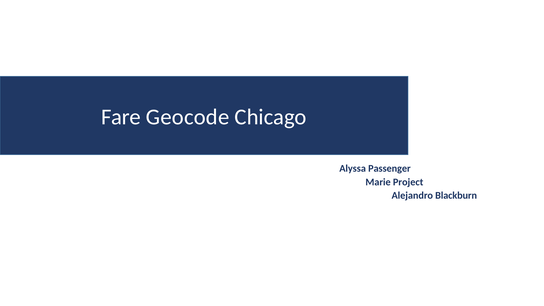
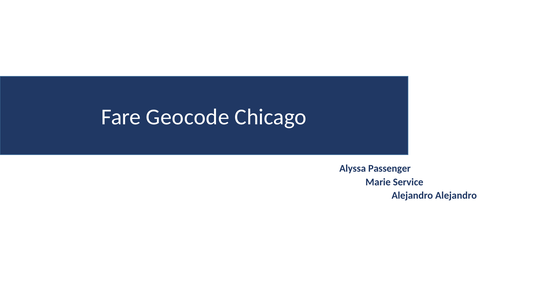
Project: Project -> Service
Alejandro Blackburn: Blackburn -> Alejandro
